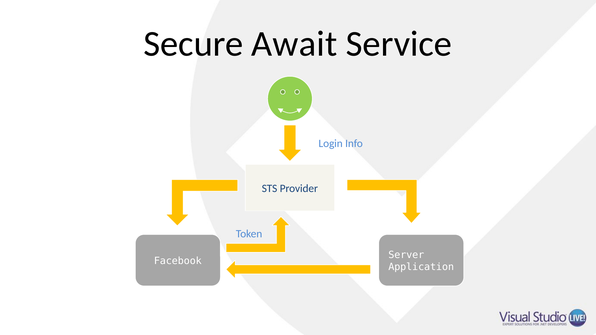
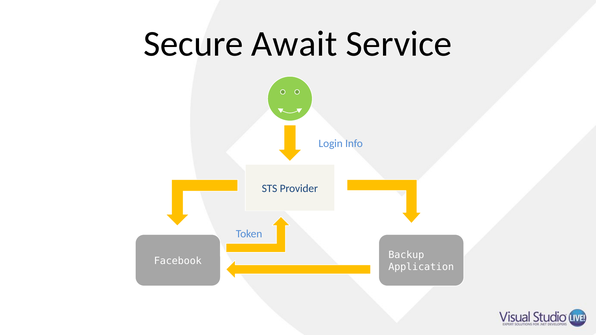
Server: Server -> Backup
